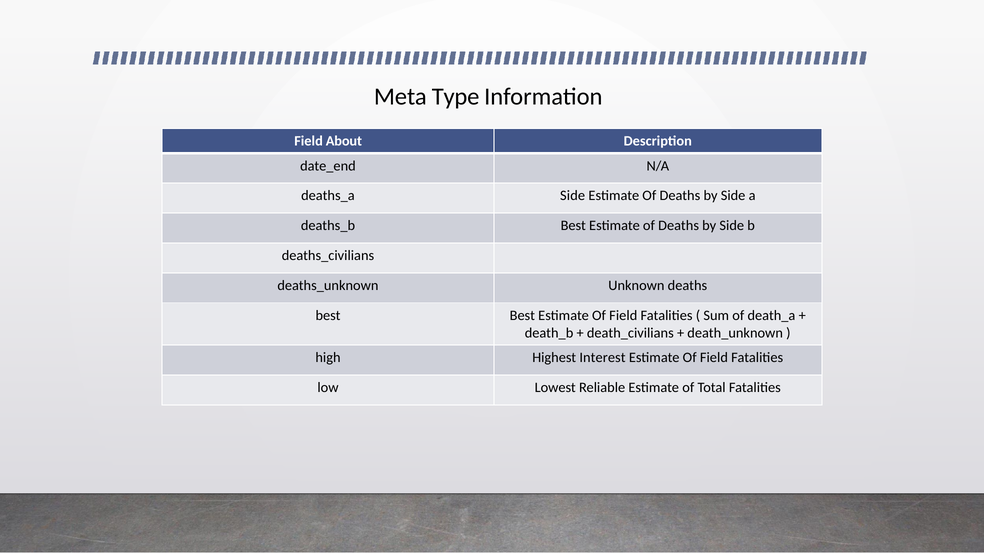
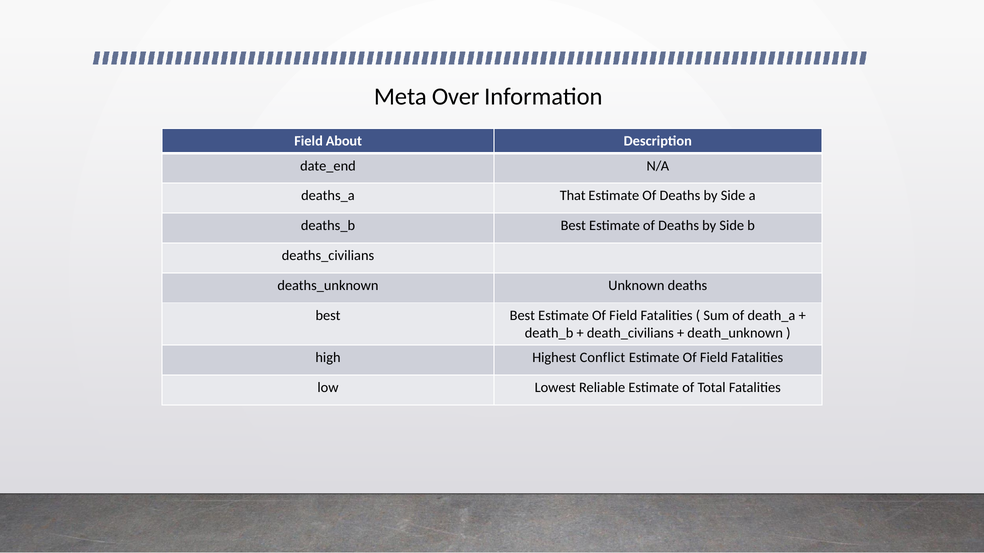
Type: Type -> Over
Side at (573, 196): Side -> That
Interest: Interest -> Conflict
